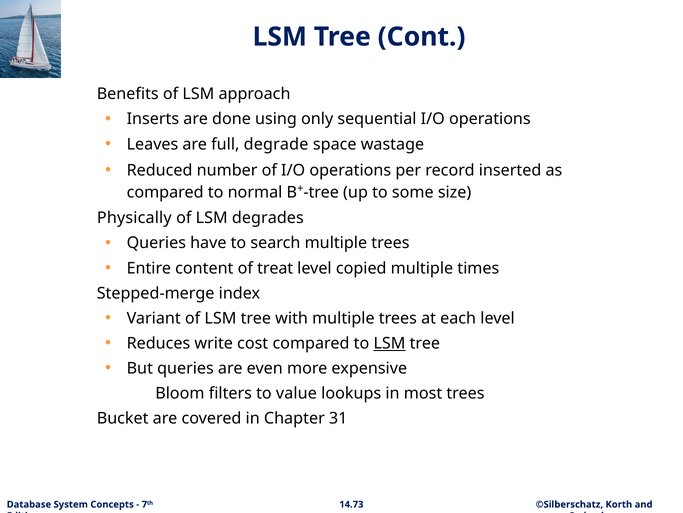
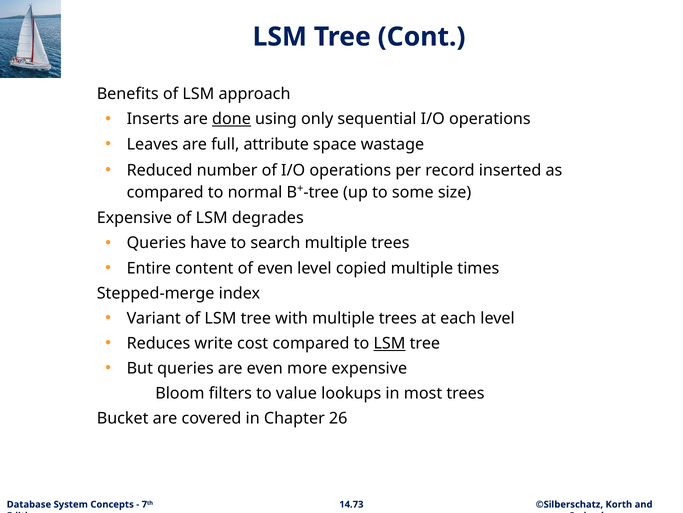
done underline: none -> present
degrade: degrade -> attribute
Physically at (134, 218): Physically -> Expensive
of treat: treat -> even
31: 31 -> 26
